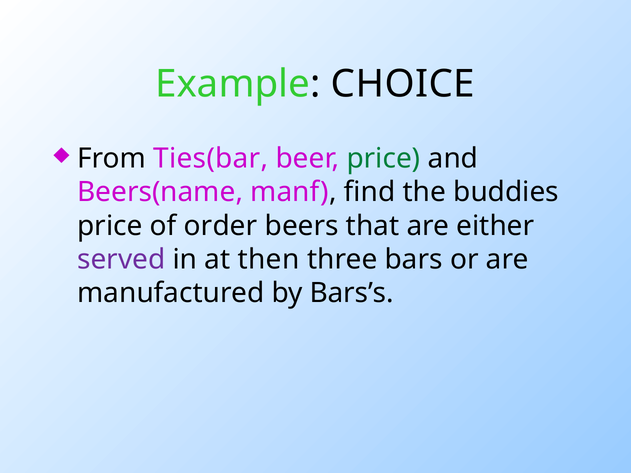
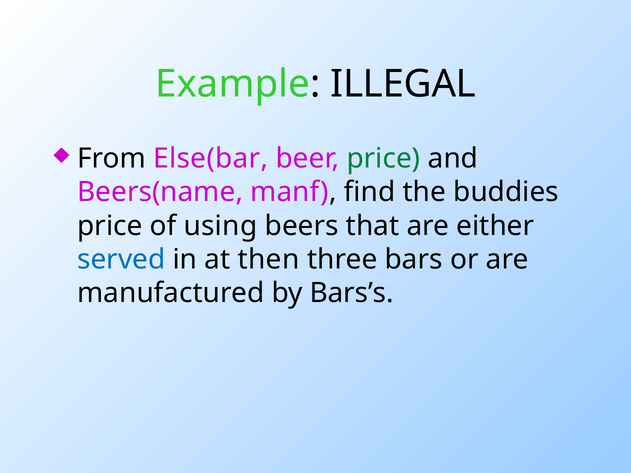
CHOICE: CHOICE -> ILLEGAL
Ties(bar: Ties(bar -> Else(bar
order: order -> using
served colour: purple -> blue
